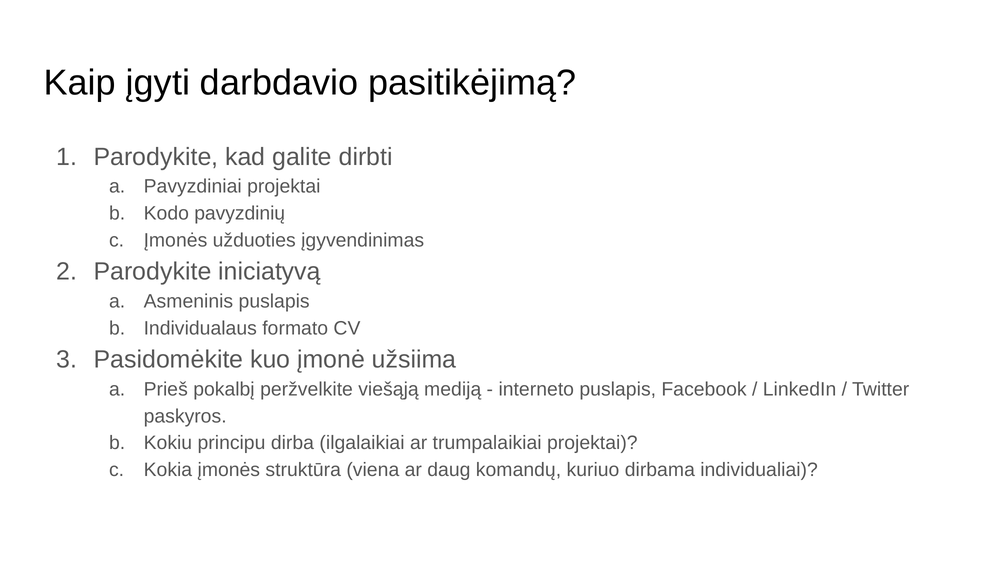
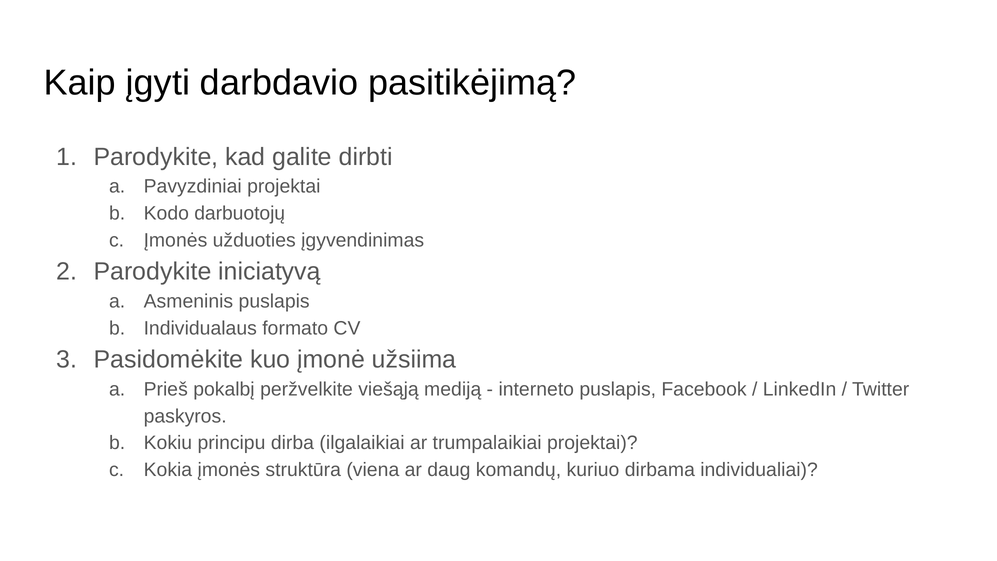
pavyzdinių: pavyzdinių -> darbuotojų
